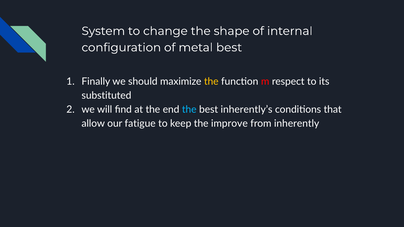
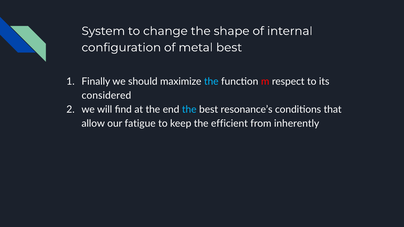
the at (211, 82) colour: yellow -> light blue
substituted: substituted -> considered
inherently’s: inherently’s -> resonance’s
improve: improve -> efficient
